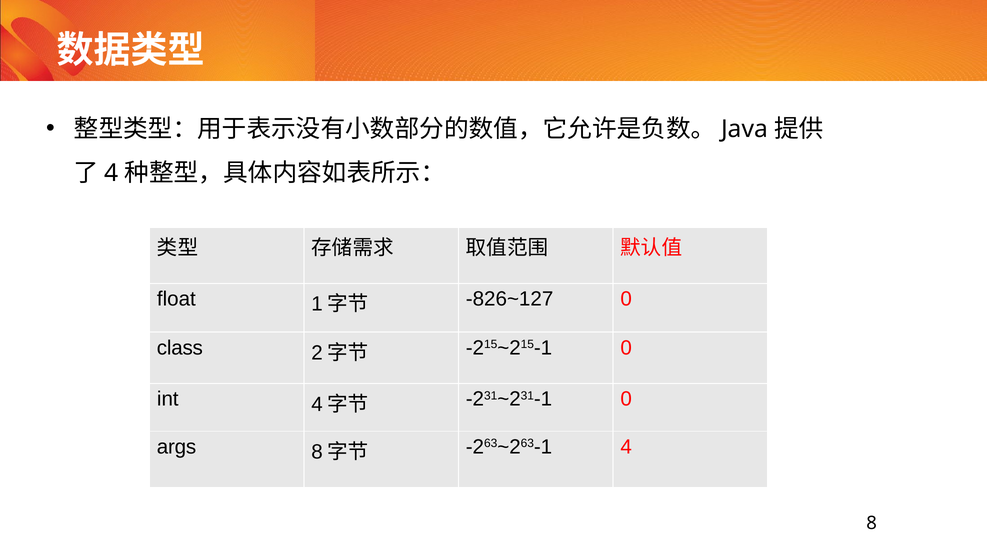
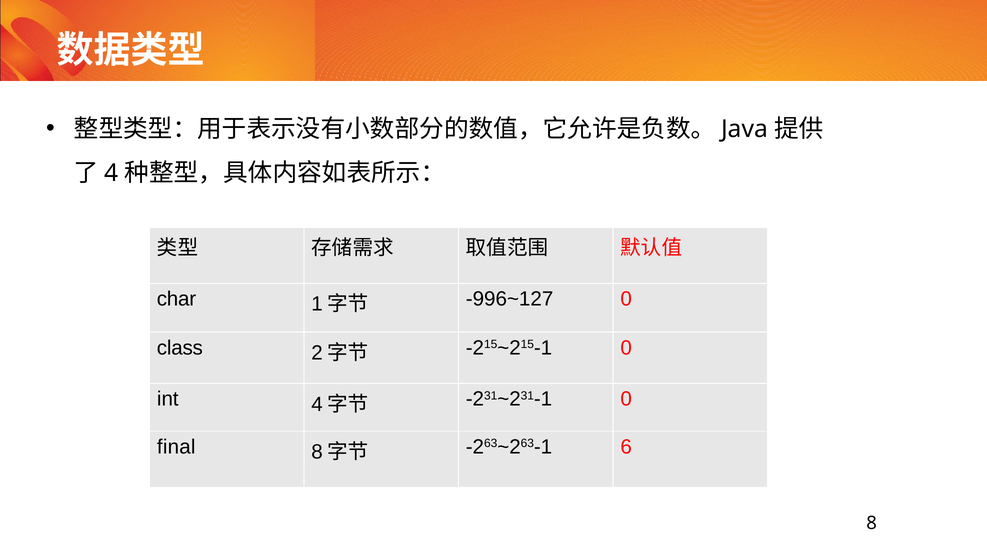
float: float -> char
-826~127: -826~127 -> -996~127
args: args -> final
-263~263-1 4: 4 -> 6
